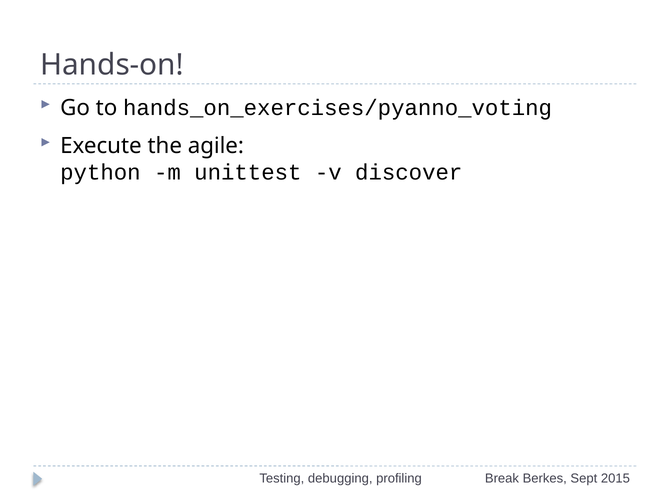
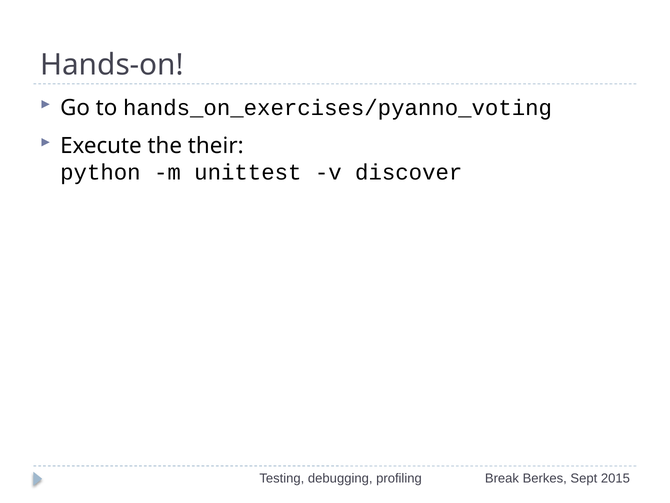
agile: agile -> their
